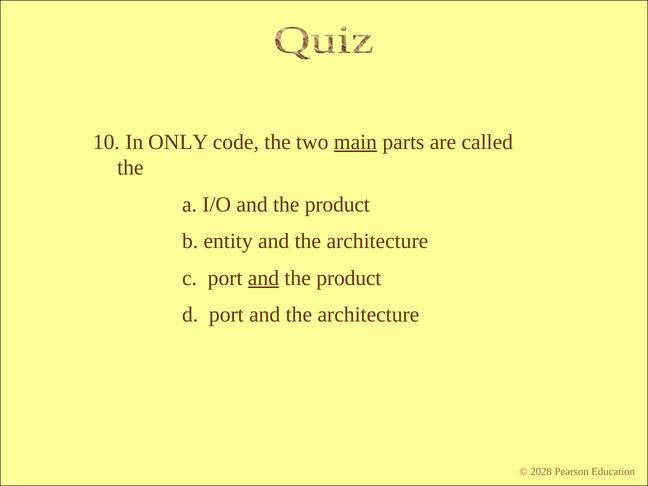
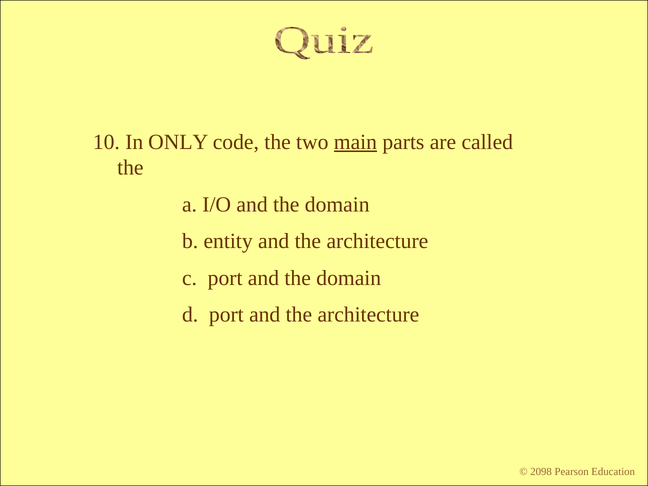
I/O and the product: product -> domain
and at (263, 278) underline: present -> none
product at (349, 278): product -> domain
2028: 2028 -> 2098
